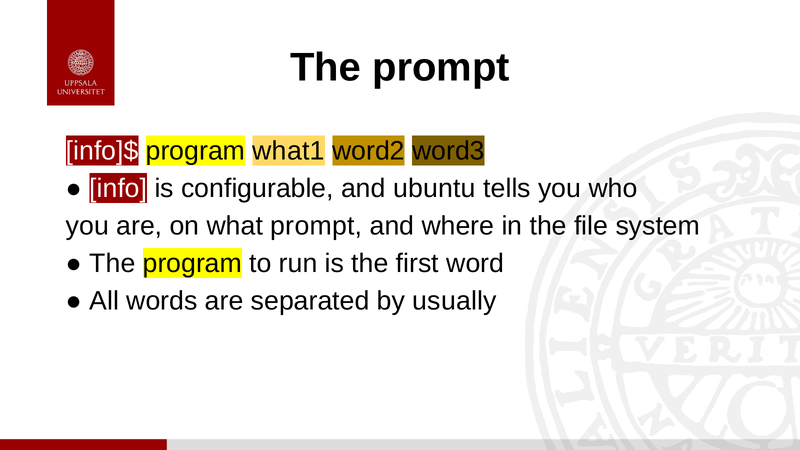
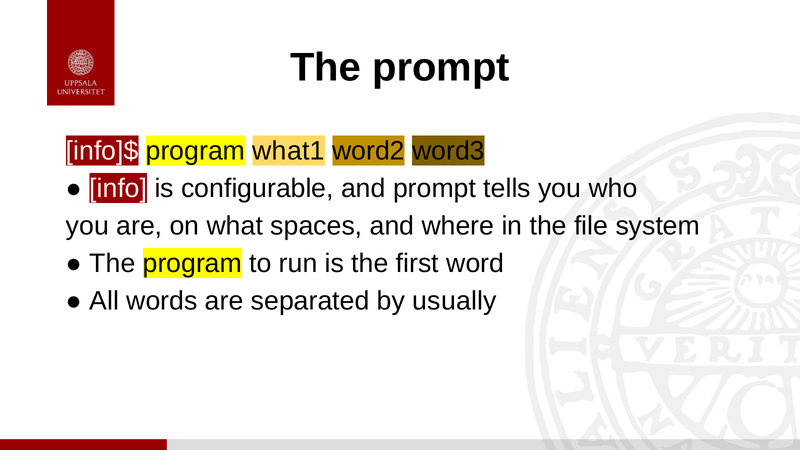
and ubuntu: ubuntu -> prompt
what prompt: prompt -> spaces
